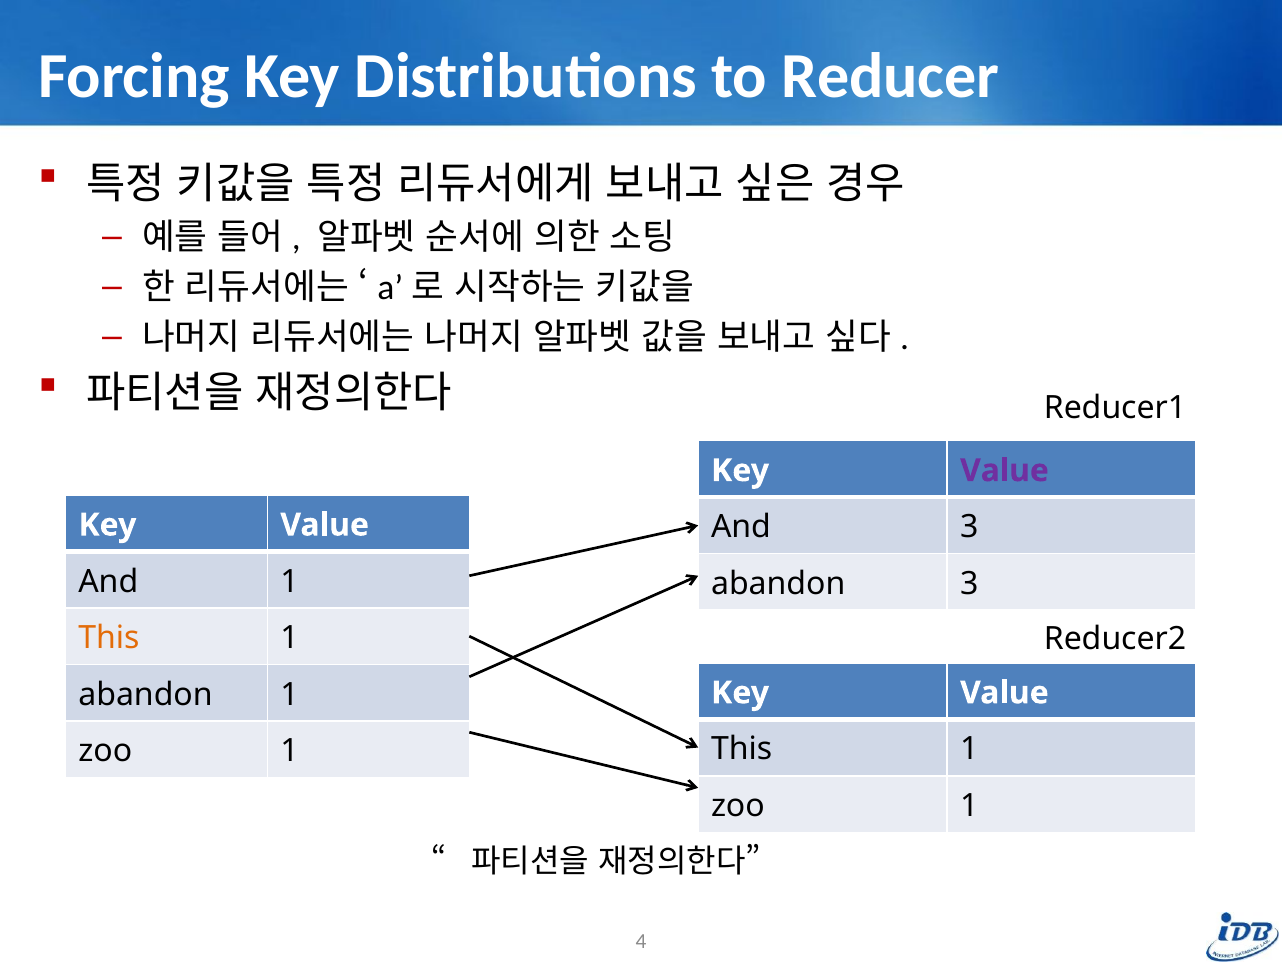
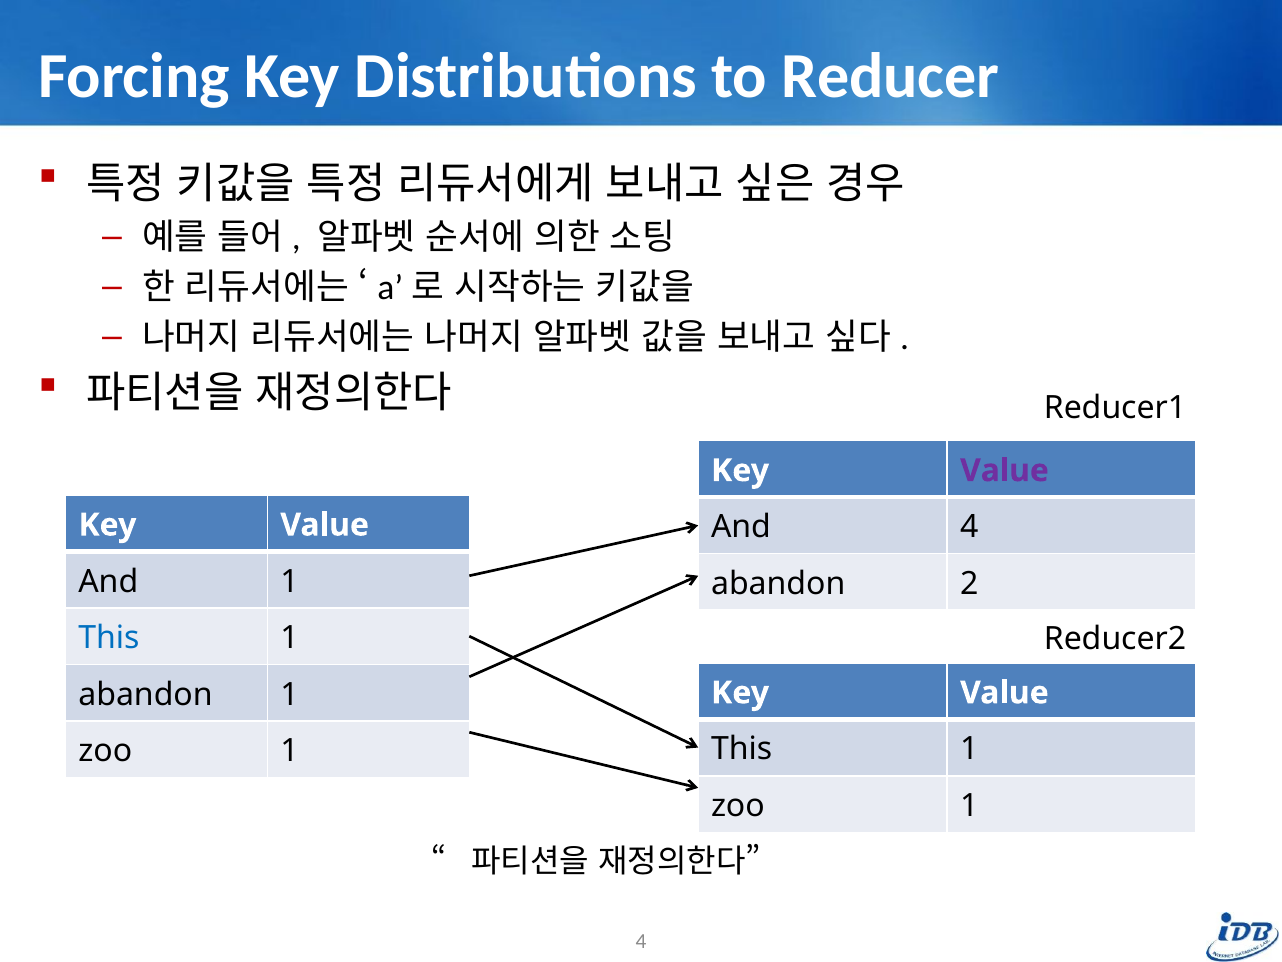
And 3: 3 -> 4
abandon 3: 3 -> 2
This at (109, 638) colour: orange -> blue
